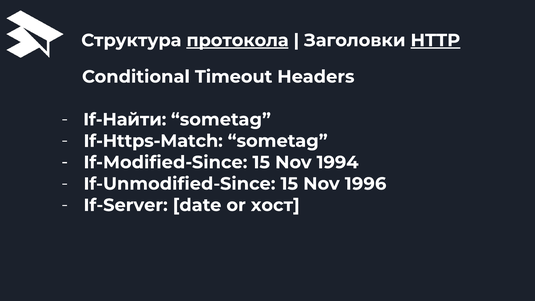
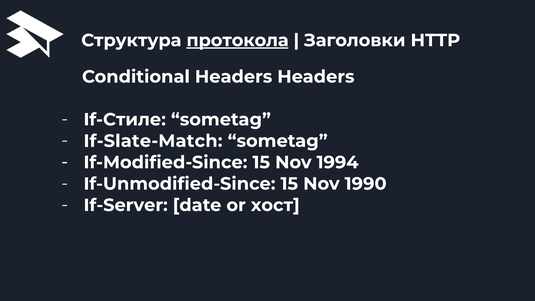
HTTP underline: present -> none
Conditional Timeout: Timeout -> Headers
If-Найти: If-Найти -> If-Стиле
If-Https-Match: If-Https-Match -> If-Slate-Match
1996: 1996 -> 1990
